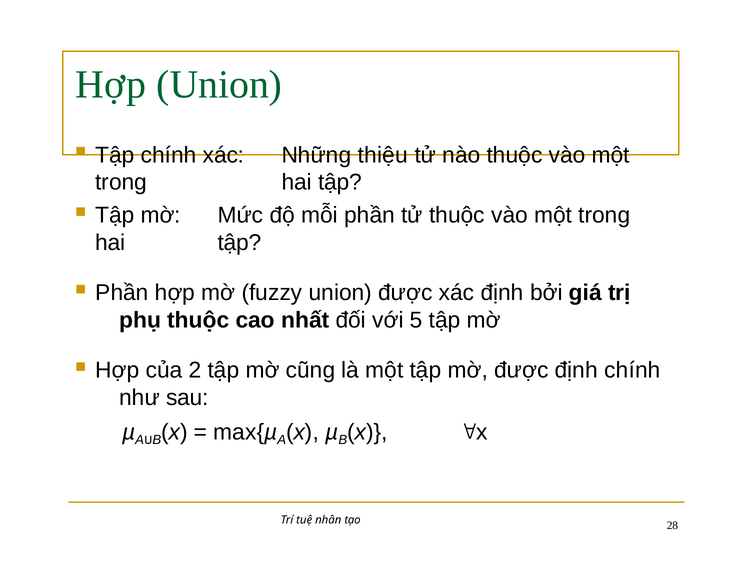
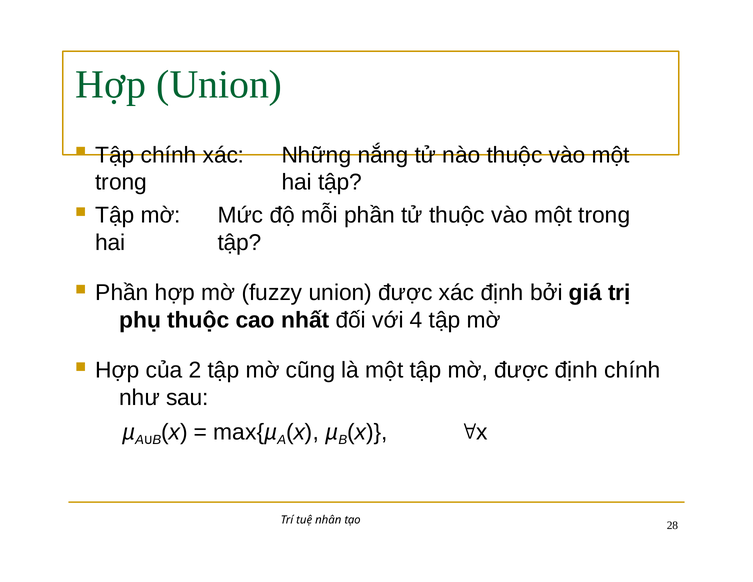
thiệu: thiệu -> nắng
5: 5 -> 4
